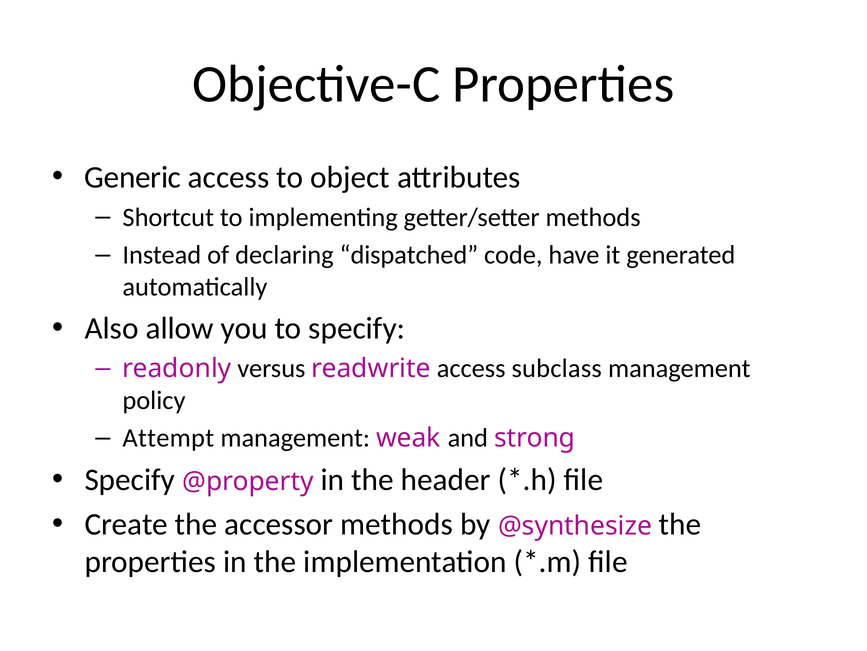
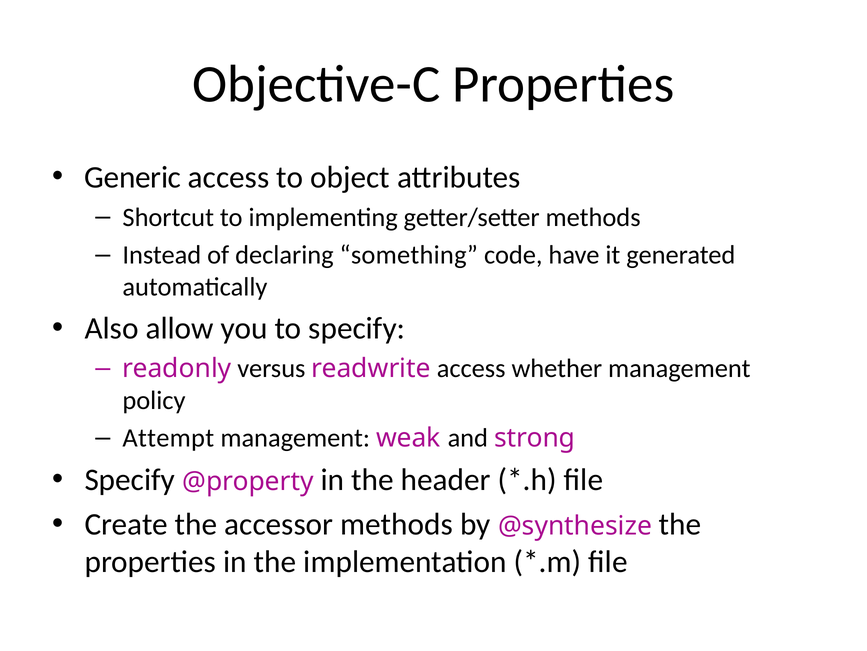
dispatched: dispatched -> something
subclass: subclass -> whether
